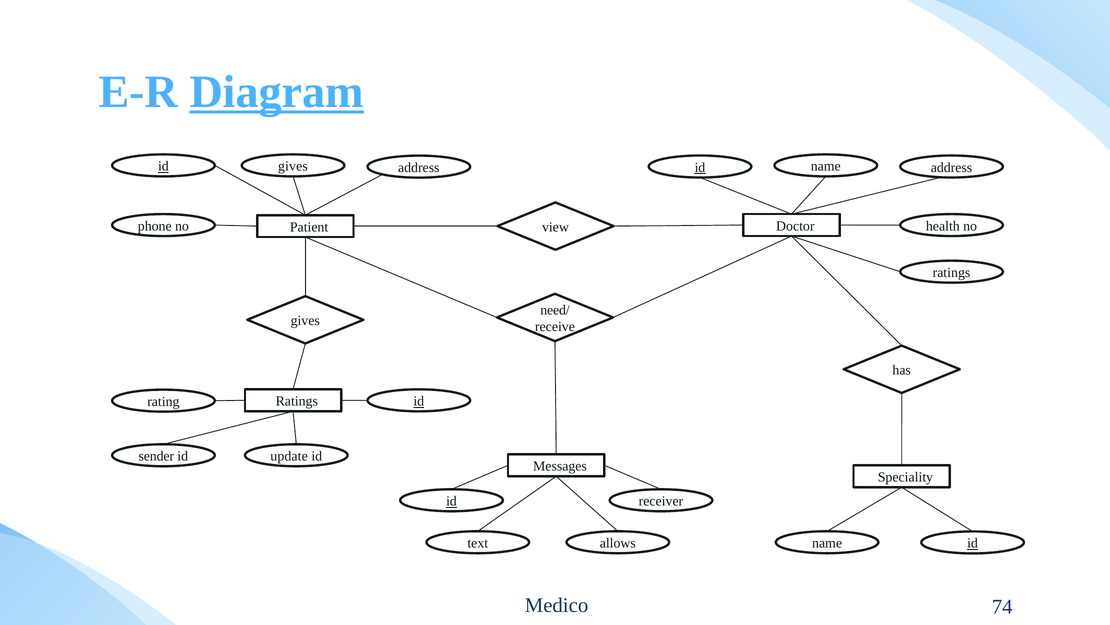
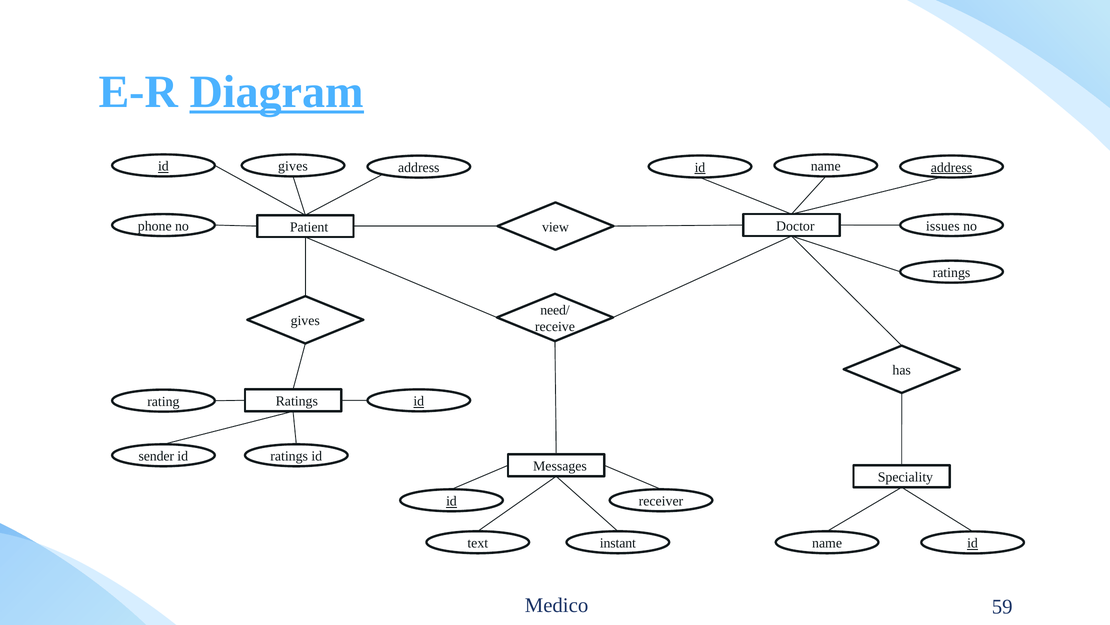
address at (951, 167) underline: none -> present
health: health -> issues
update at (289, 456): update -> ratings
allows: allows -> instant
74: 74 -> 59
